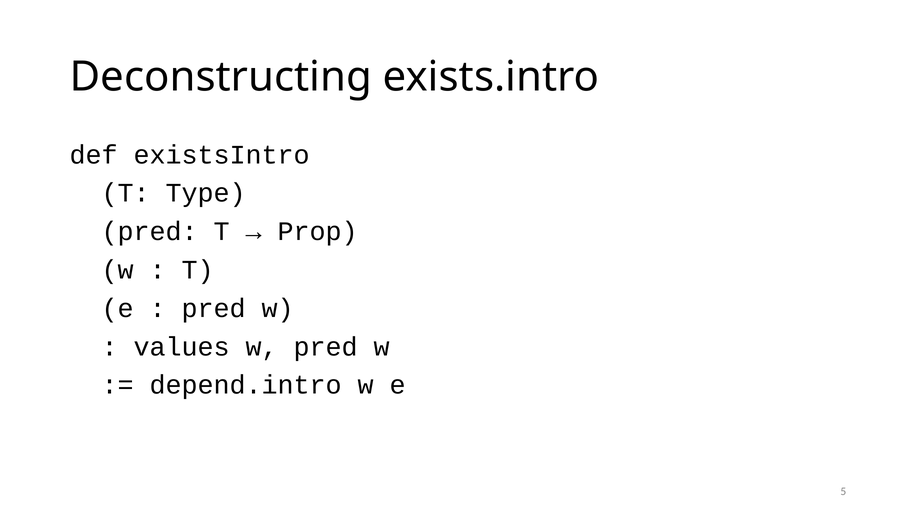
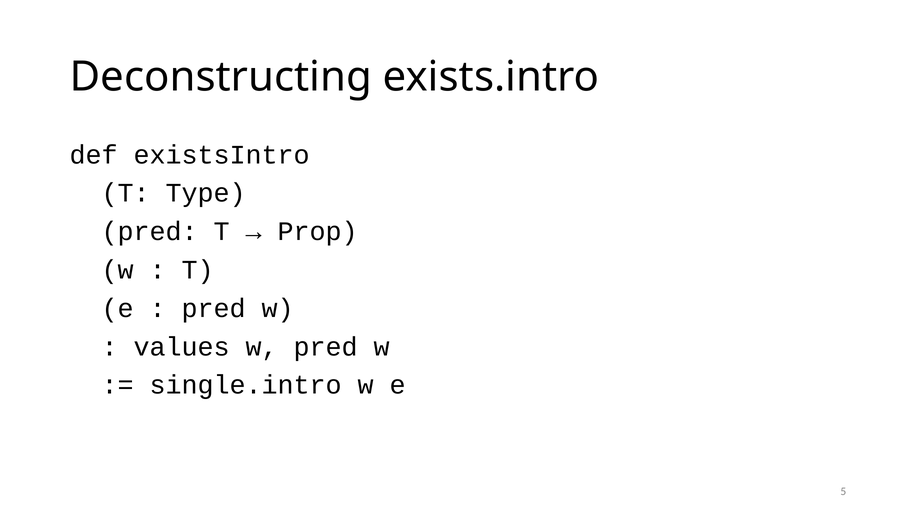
depend.intro: depend.intro -> single.intro
